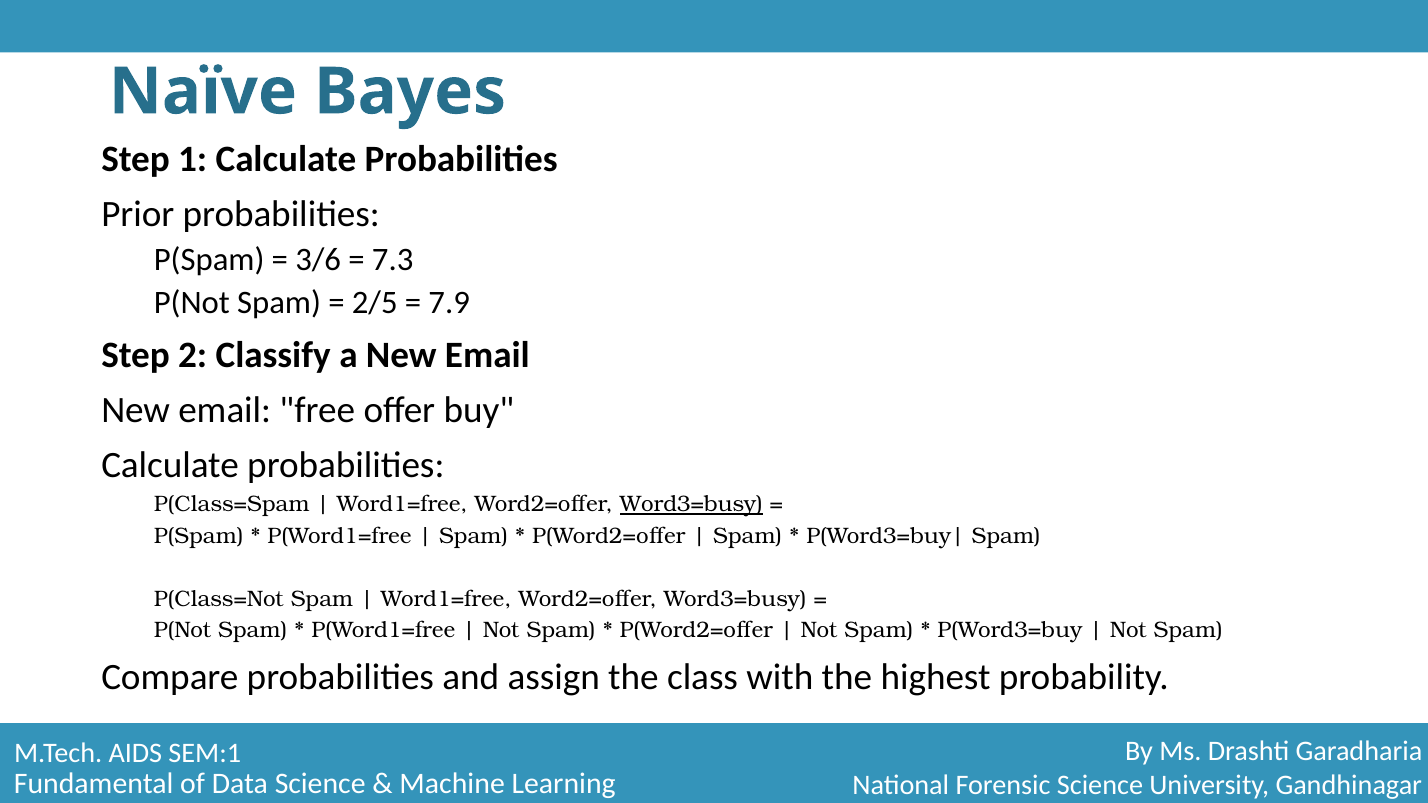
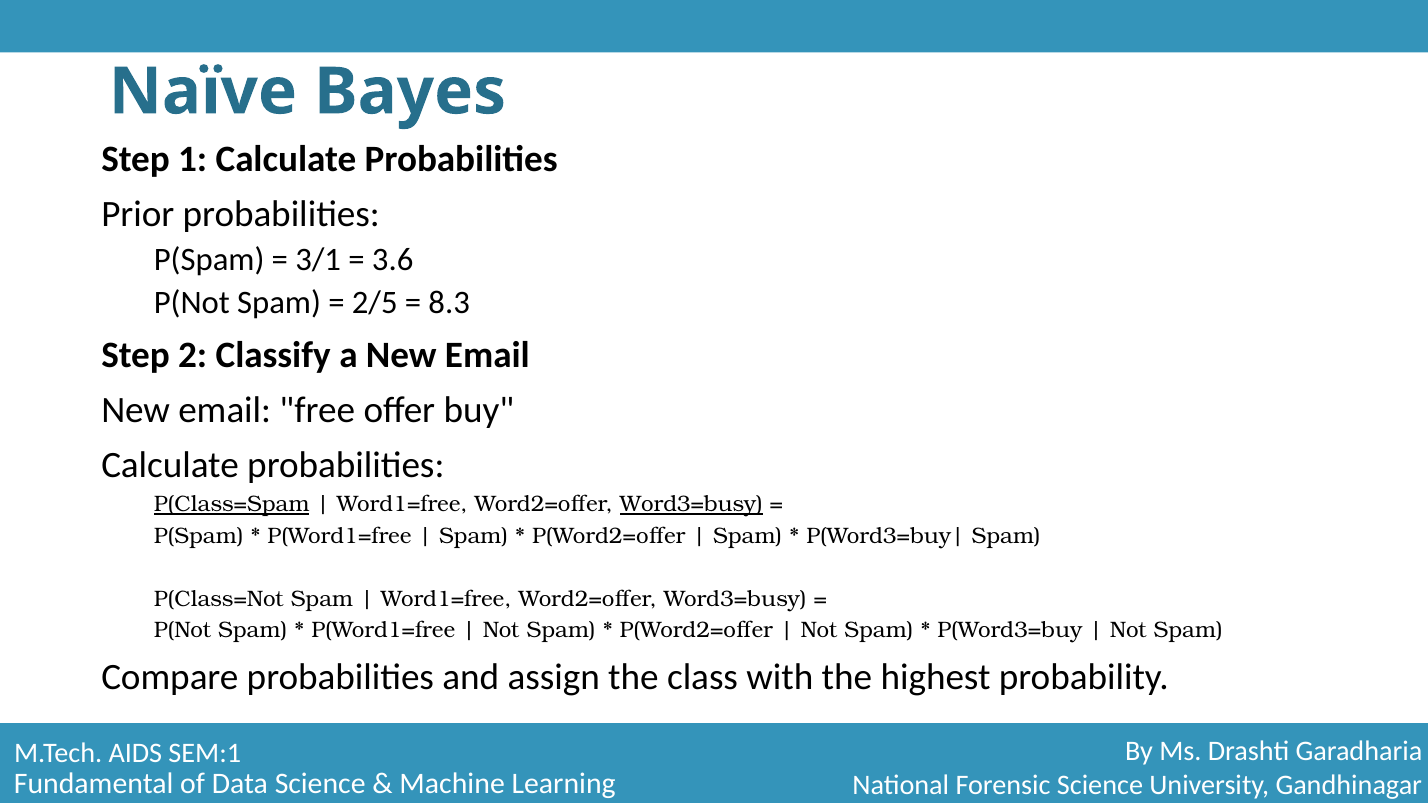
3/6: 3/6 -> 3/1
7.3: 7.3 -> 3.6
7.9: 7.9 -> 8.3
P(Class=Spam underline: none -> present
